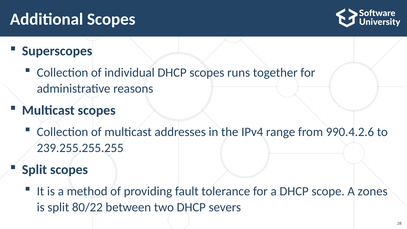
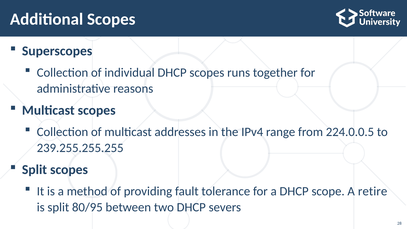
990.4.2.6: 990.4.2.6 -> 224.0.0.5
zones: zones -> retire
80/22: 80/22 -> 80/95
